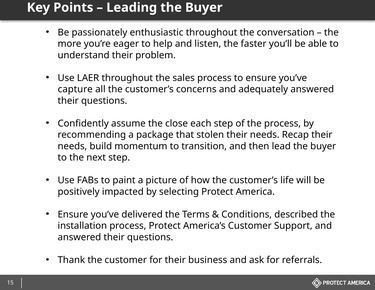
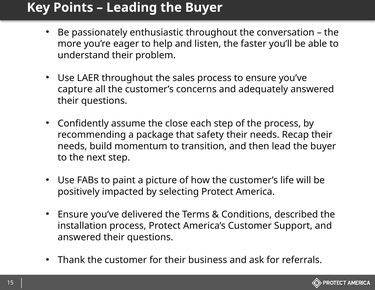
stolen: stolen -> safety
